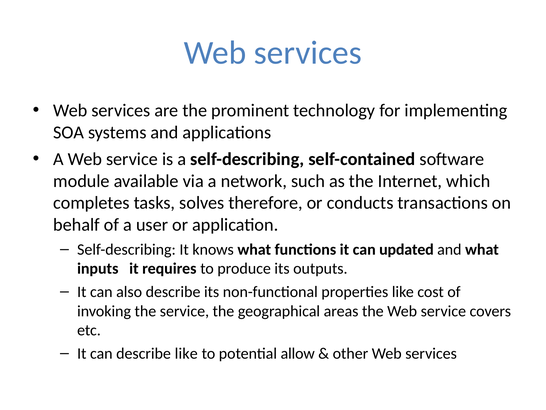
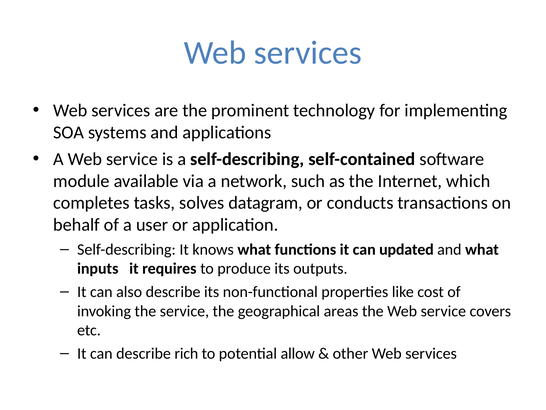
therefore: therefore -> datagram
describe like: like -> rich
